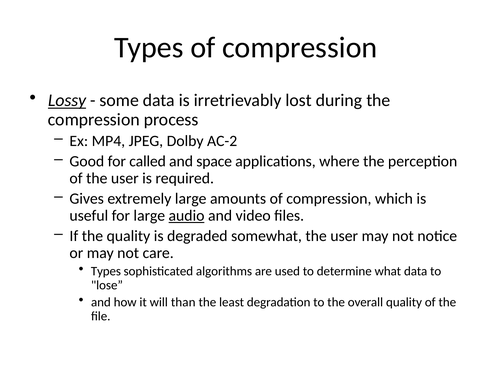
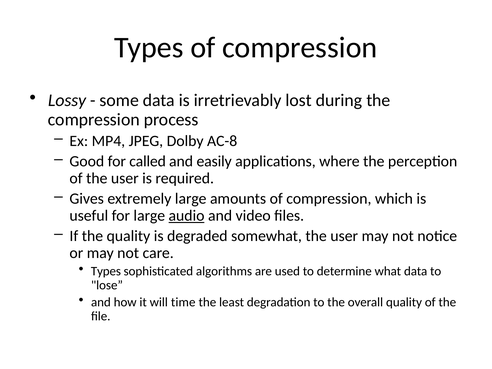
Lossy underline: present -> none
AC-2: AC-2 -> AC-8
space: space -> easily
than: than -> time
